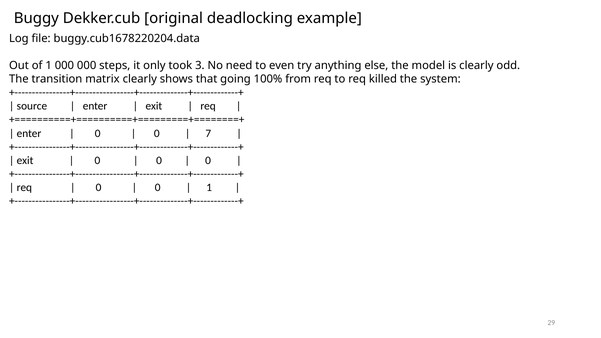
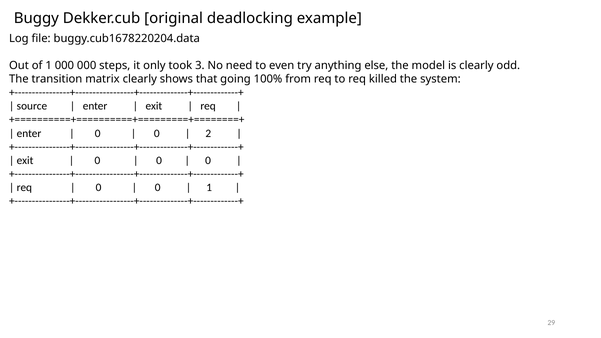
7: 7 -> 2
